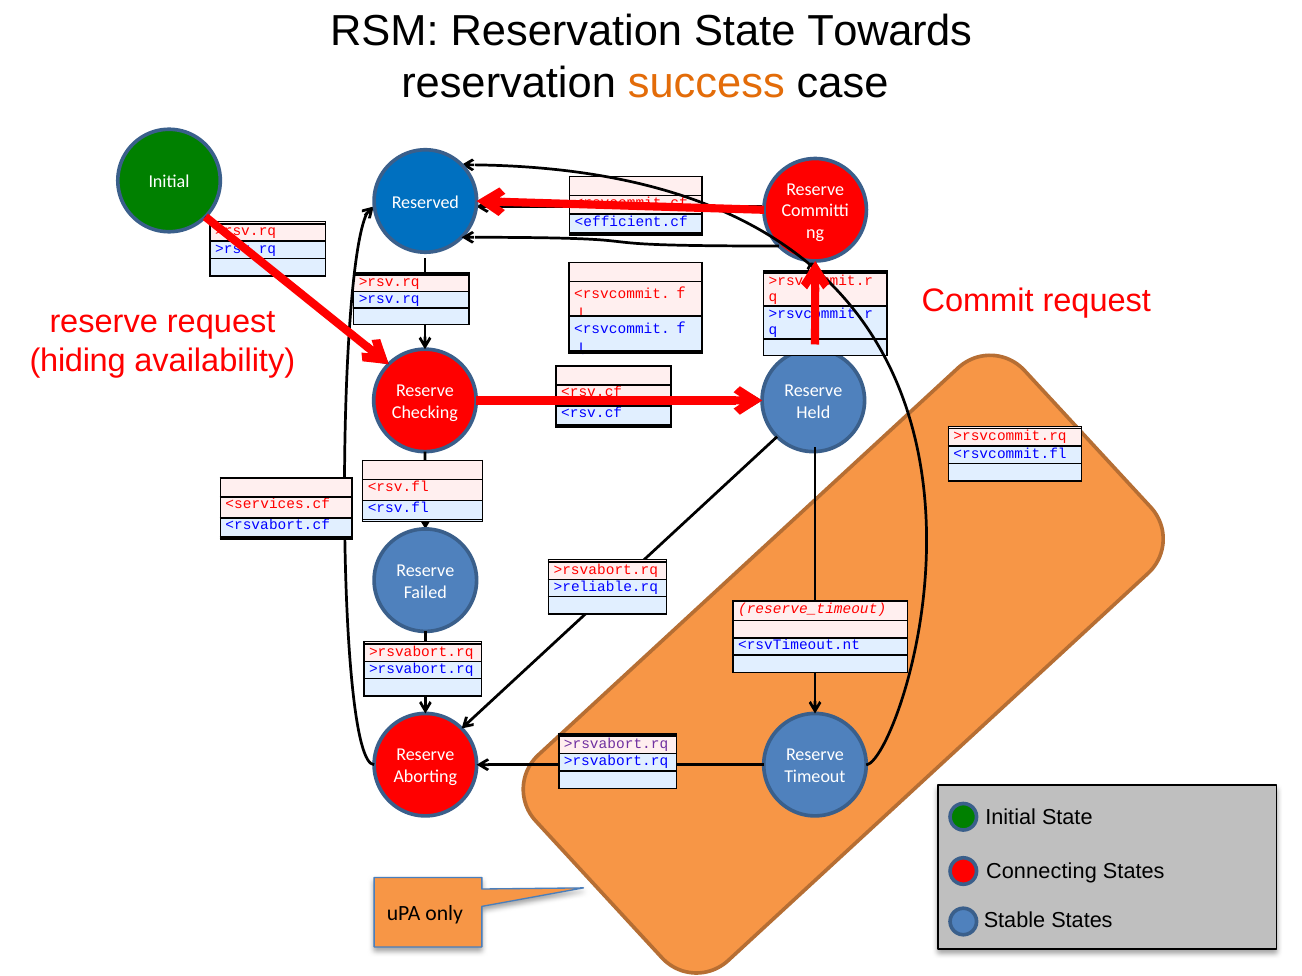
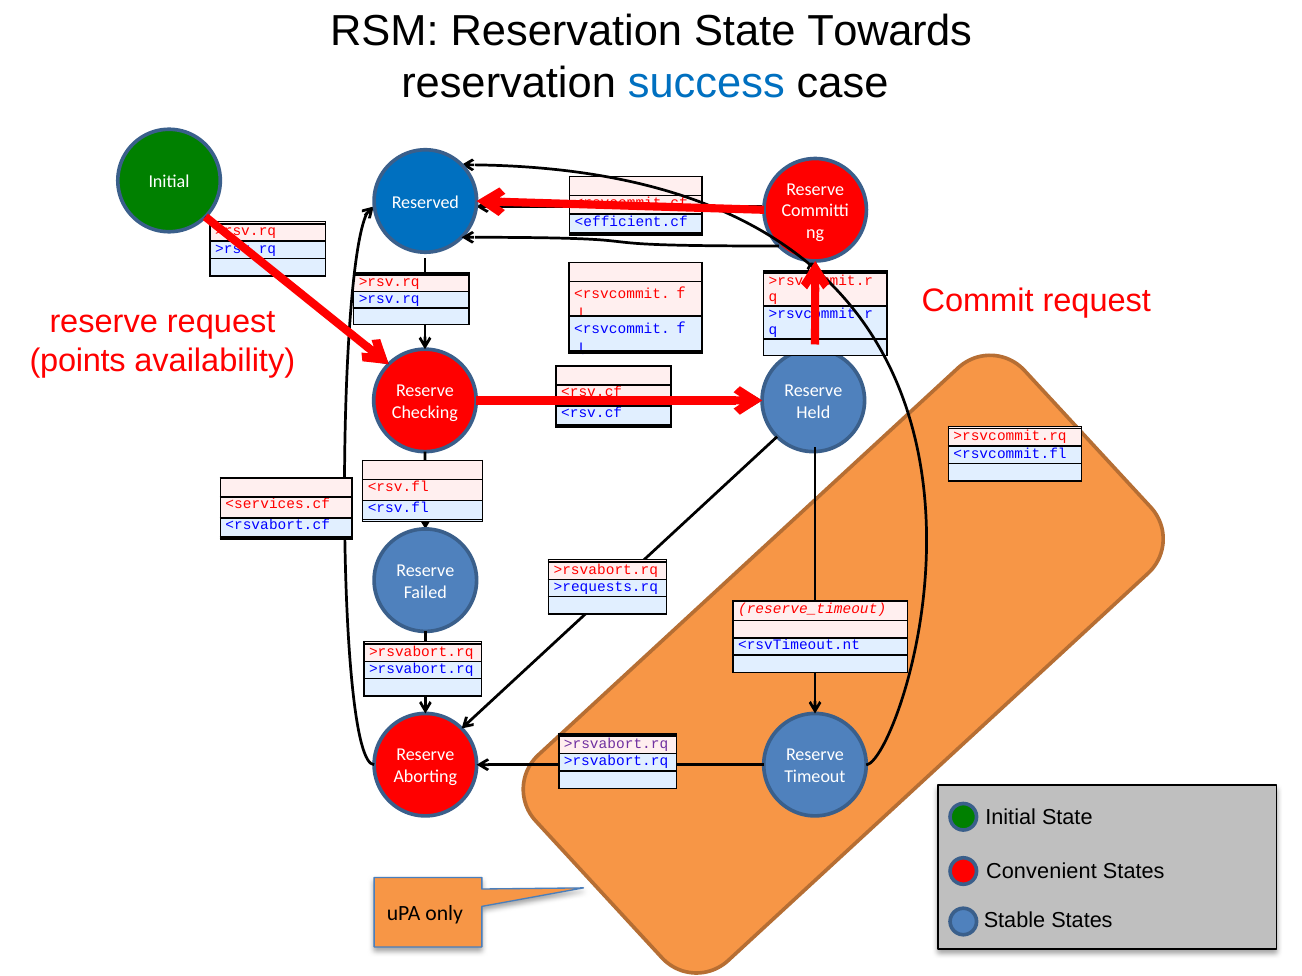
success colour: orange -> blue
hiding: hiding -> points
>reliable.rq: >reliable.rq -> >requests.rq
Connecting: Connecting -> Convenient
